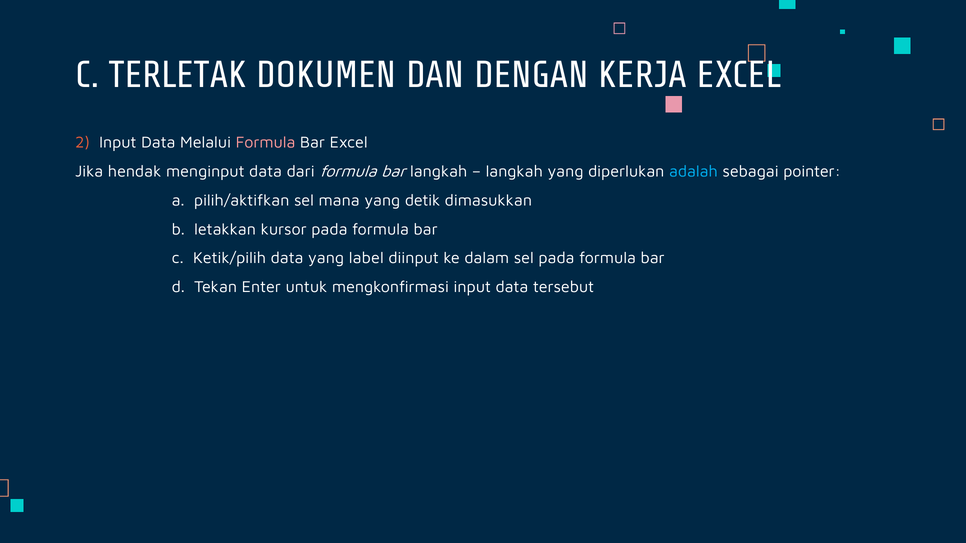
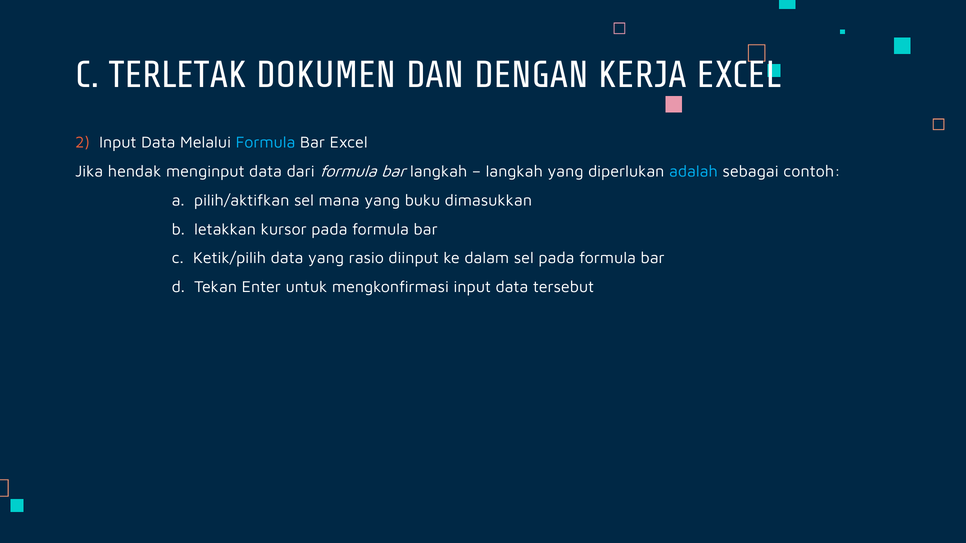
Formula at (266, 142) colour: pink -> light blue
pointer: pointer -> contoh
detik: detik -> buku
label: label -> rasio
